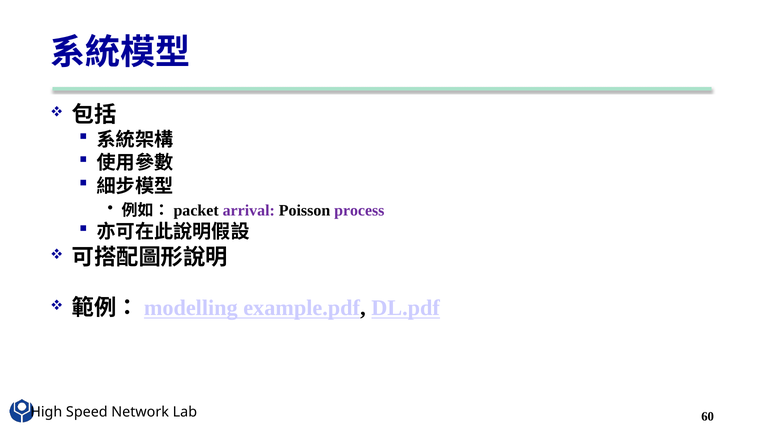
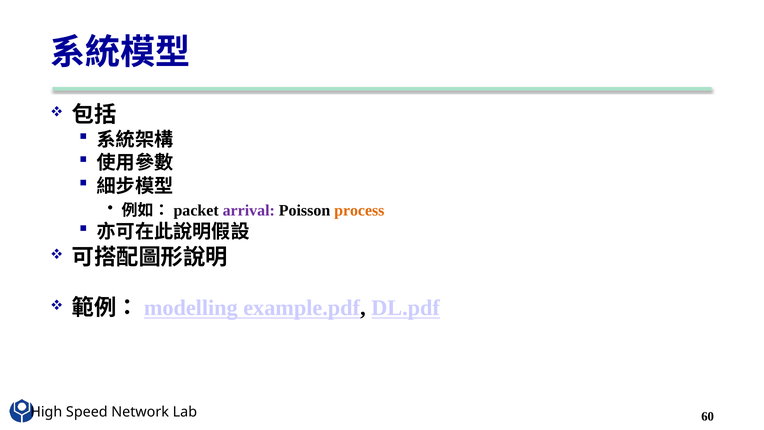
process colour: purple -> orange
